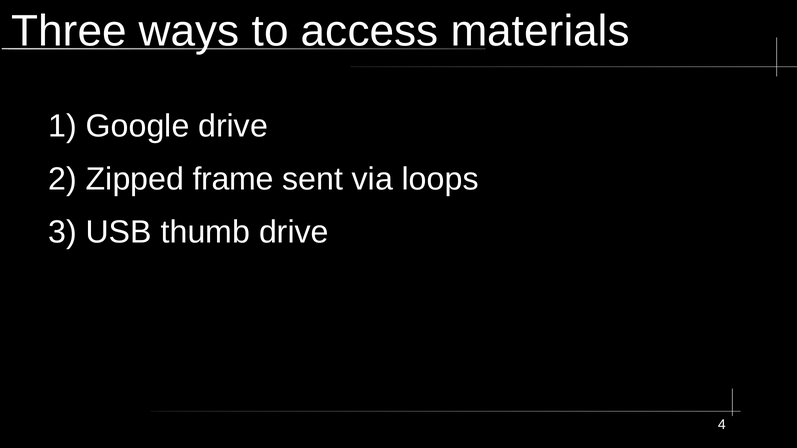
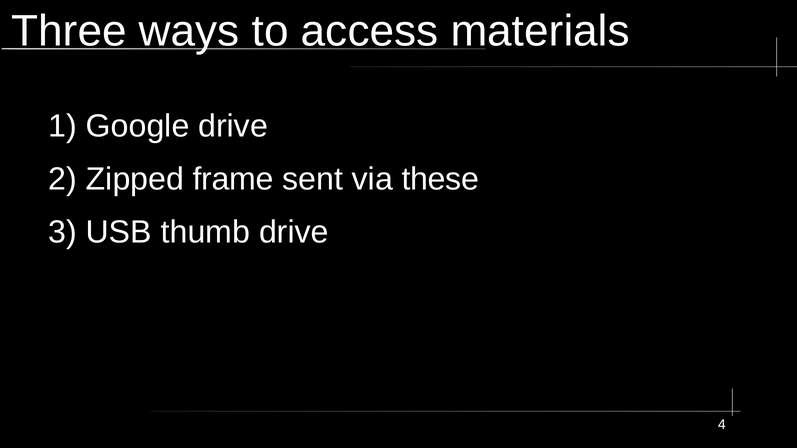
loops: loops -> these
